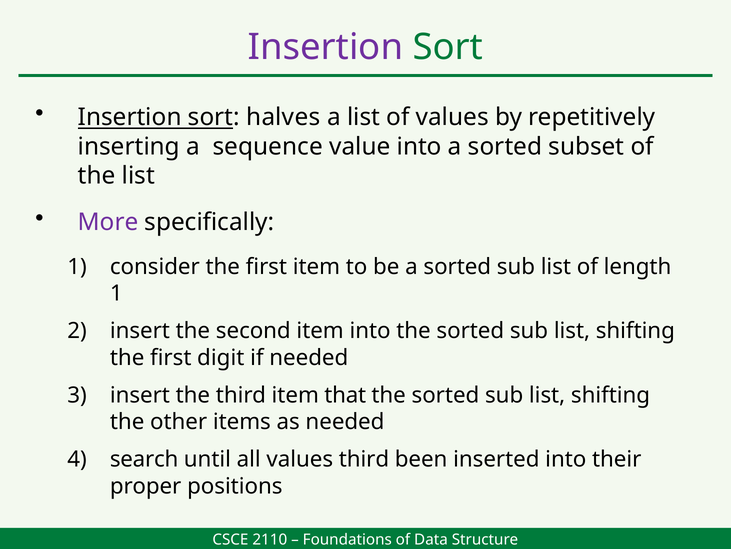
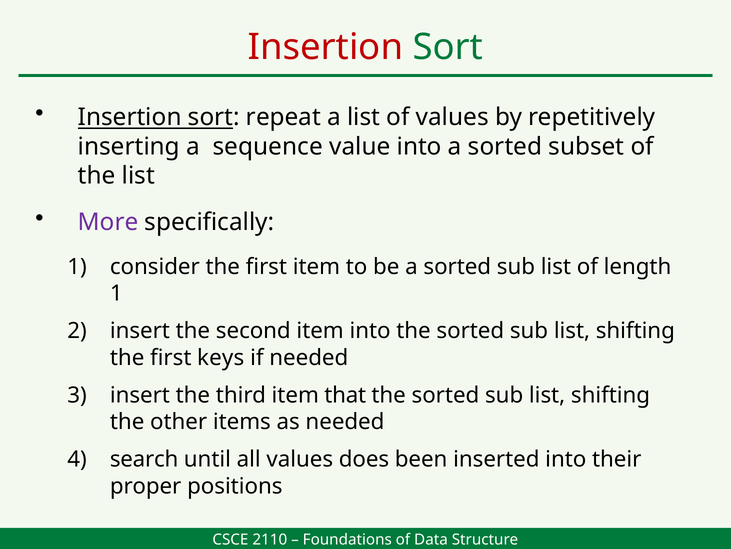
Insertion at (325, 47) colour: purple -> red
halves: halves -> repeat
digit: digit -> keys
values third: third -> does
